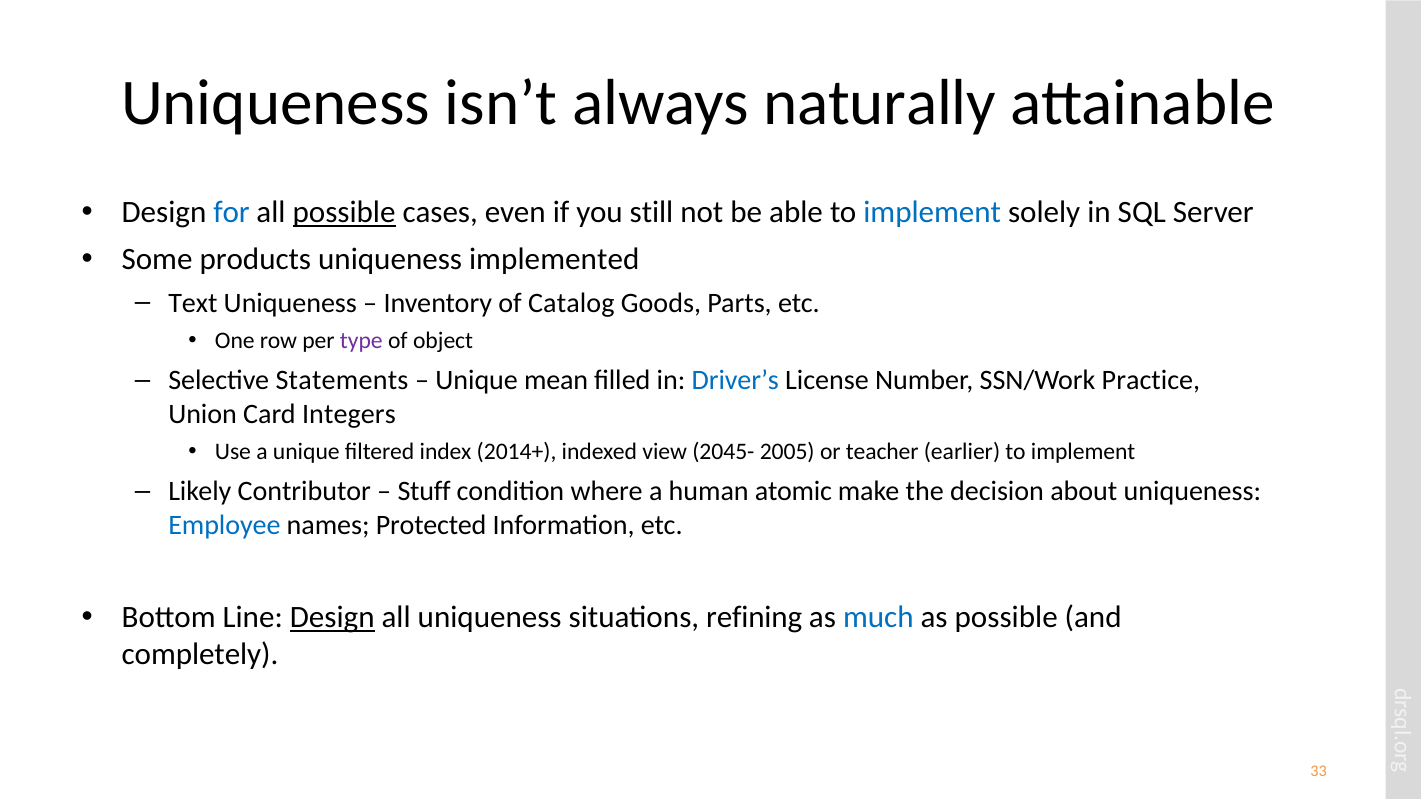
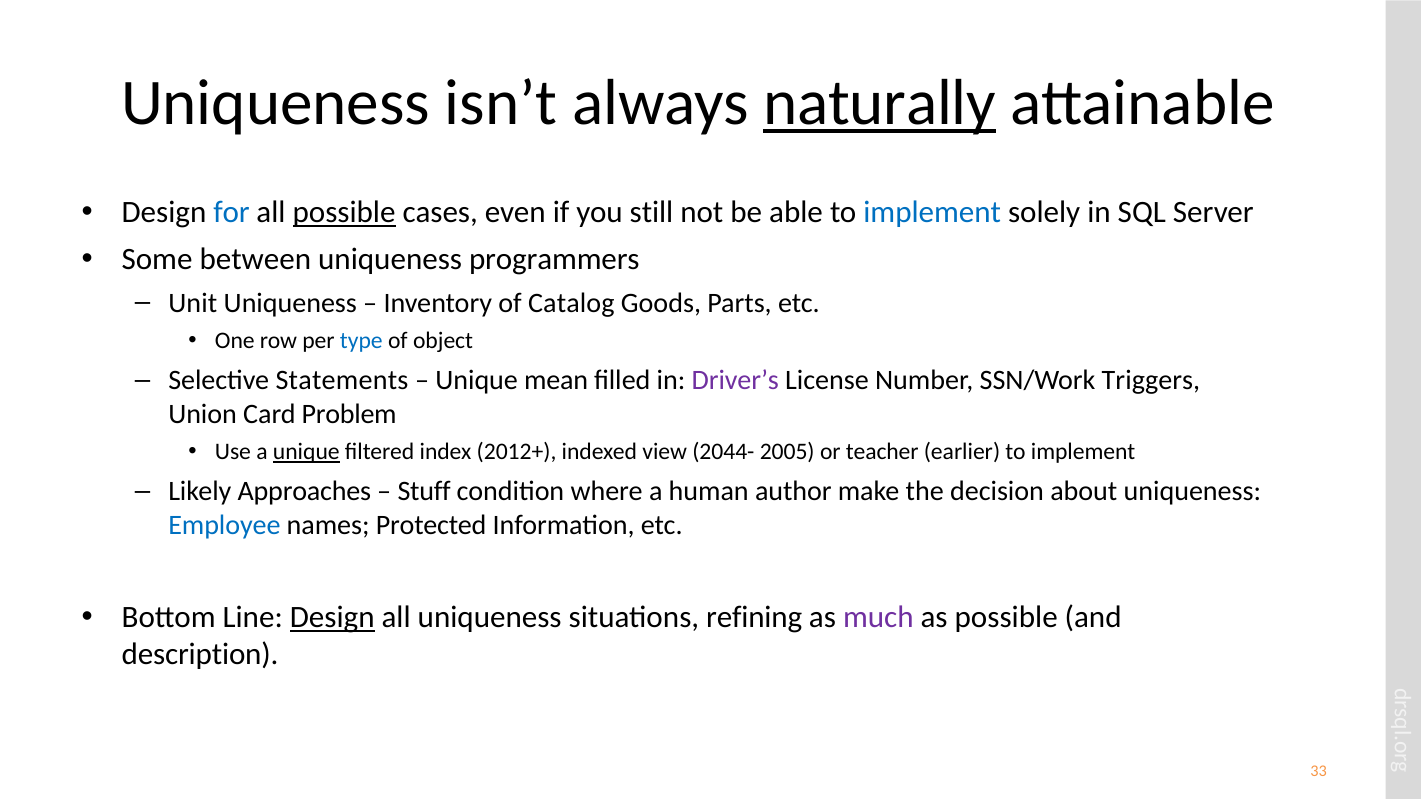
naturally underline: none -> present
products: products -> between
implemented: implemented -> programmers
Text: Text -> Unit
type colour: purple -> blue
Driver’s colour: blue -> purple
Practice: Practice -> Triggers
Integers: Integers -> Problem
unique at (306, 452) underline: none -> present
2014+: 2014+ -> 2012+
2045-: 2045- -> 2044-
Contributor: Contributor -> Approaches
atomic: atomic -> author
much colour: blue -> purple
completely: completely -> description
